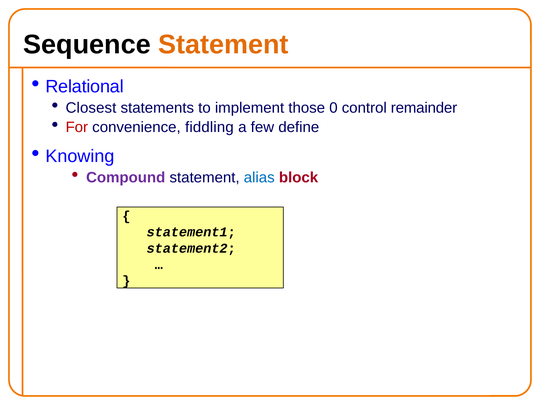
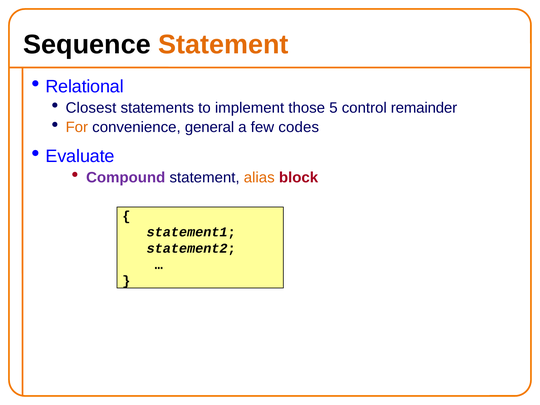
0: 0 -> 5
For colour: red -> orange
fiddling: fiddling -> general
define: define -> codes
Knowing: Knowing -> Evaluate
alias colour: blue -> orange
